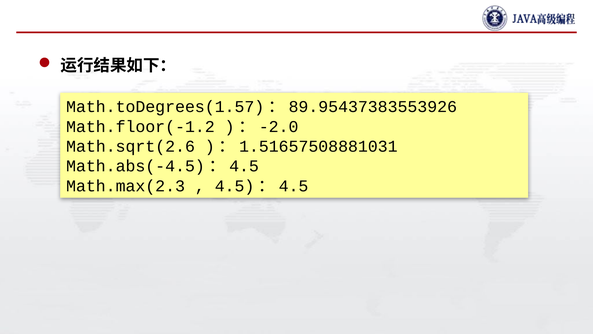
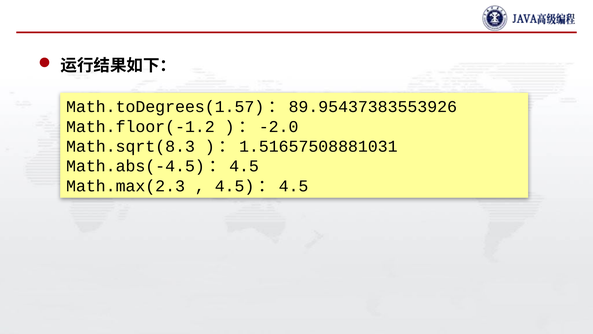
Math.sqrt(2.6: Math.sqrt(2.6 -> Math.sqrt(8.3
